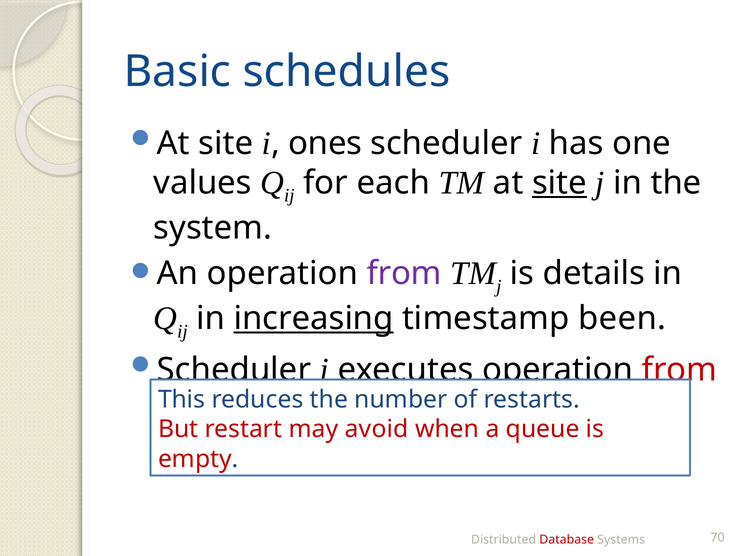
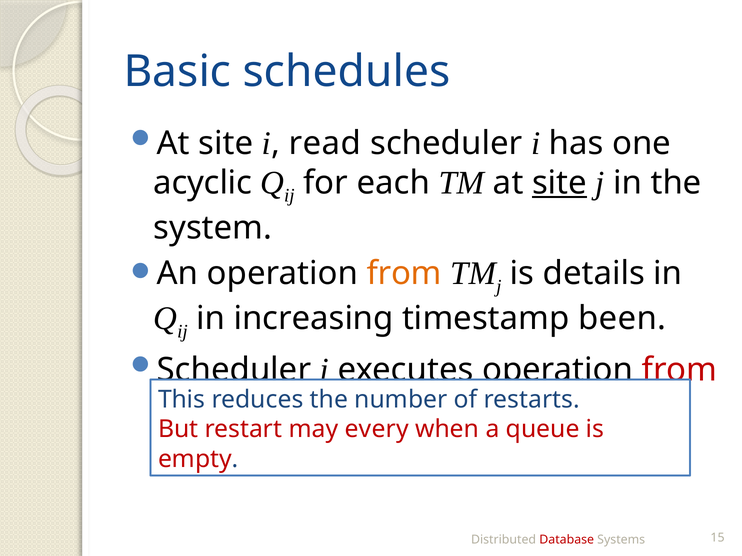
ones: ones -> read
values: values -> acyclic
from at (404, 274) colour: purple -> orange
increasing underline: present -> none
avoid: avoid -> every
70: 70 -> 15
